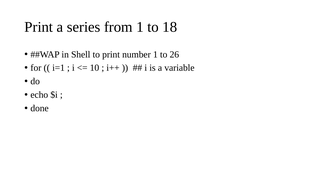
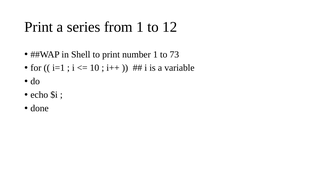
18: 18 -> 12
26: 26 -> 73
